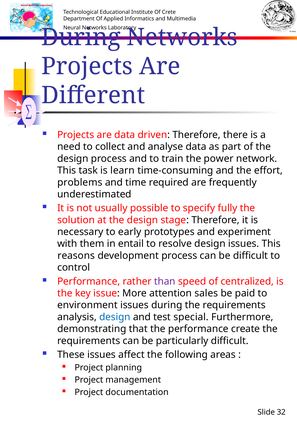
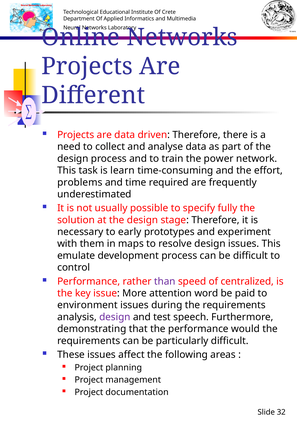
During at (81, 37): During -> Online
entail: entail -> maps
reasons: reasons -> emulate
sales: sales -> word
design at (115, 317) colour: blue -> purple
special: special -> speech
create: create -> would
